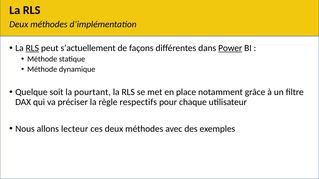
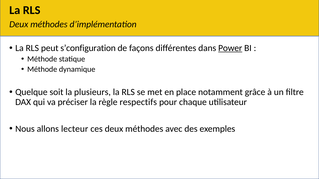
RLS at (32, 48) underline: present -> none
s’actuellement: s’actuellement -> s’configuration
pourtant: pourtant -> plusieurs
